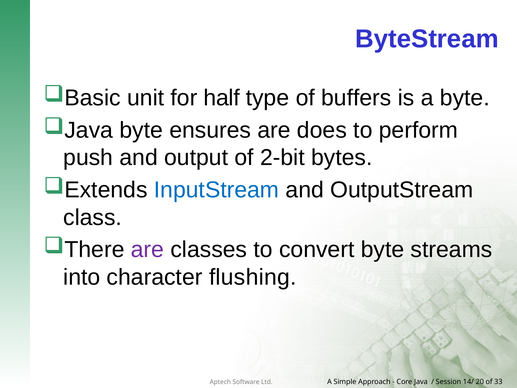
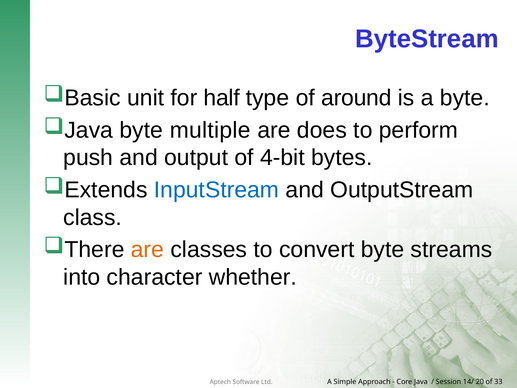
buffers: buffers -> around
ensures: ensures -> multiple
2-bit: 2-bit -> 4-bit
are at (147, 250) colour: purple -> orange
flushing: flushing -> whether
